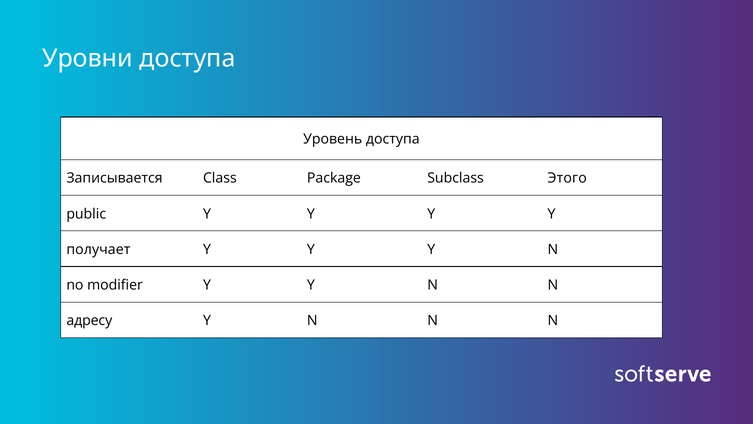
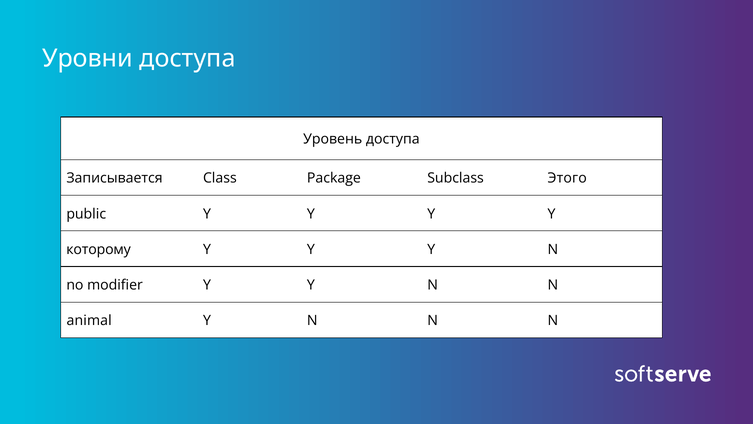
получает: получает -> которому
адресу: адресу -> animal
